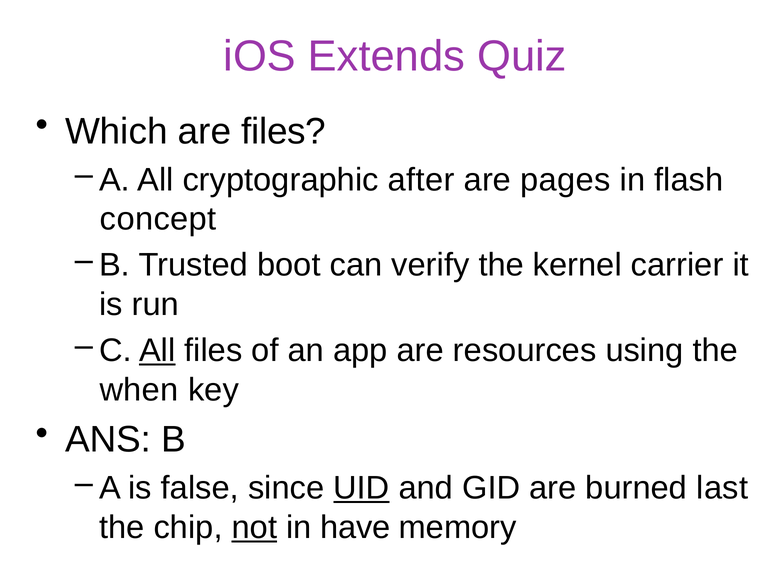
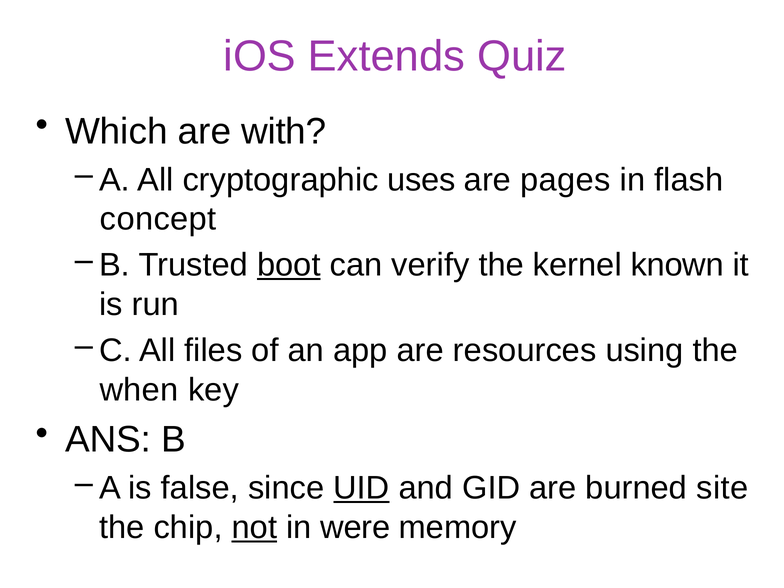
are files: files -> with
after: after -> uses
boot underline: none -> present
carrier: carrier -> known
All at (157, 351) underline: present -> none
last: last -> site
have: have -> were
